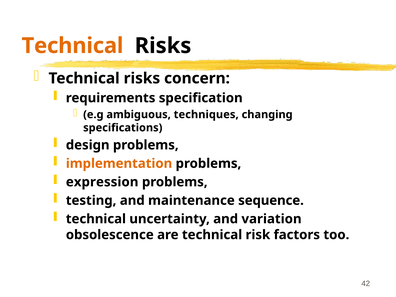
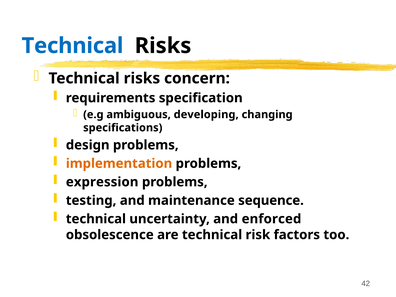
Technical at (73, 46) colour: orange -> blue
techniques: techniques -> developing
variation: variation -> enforced
